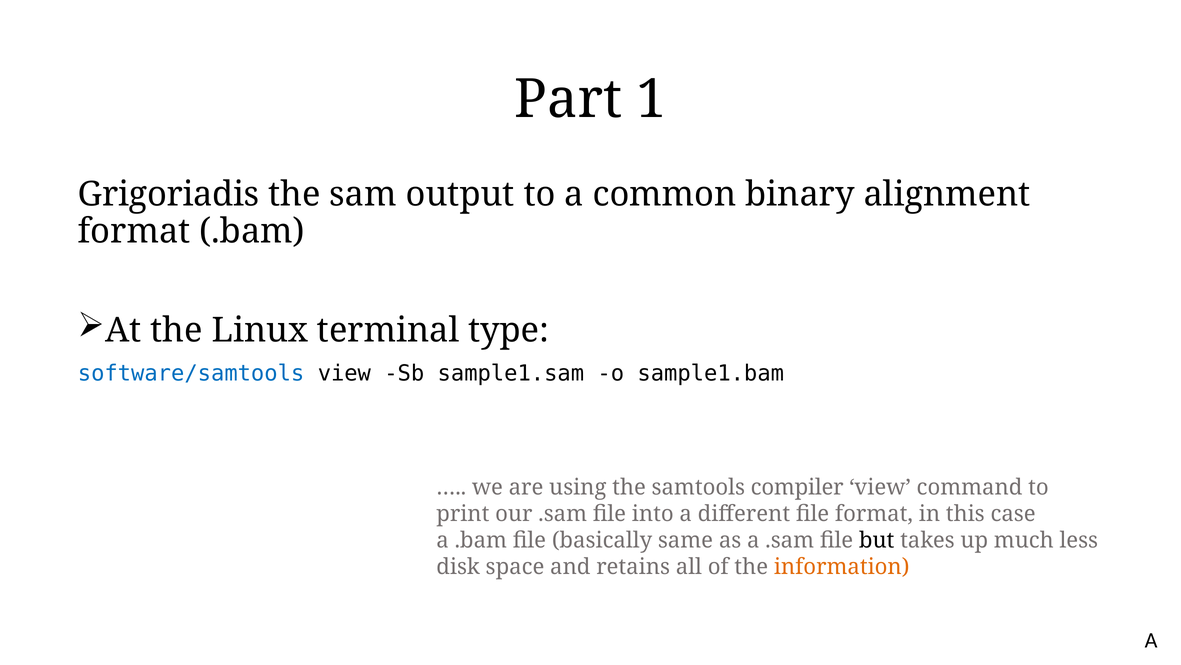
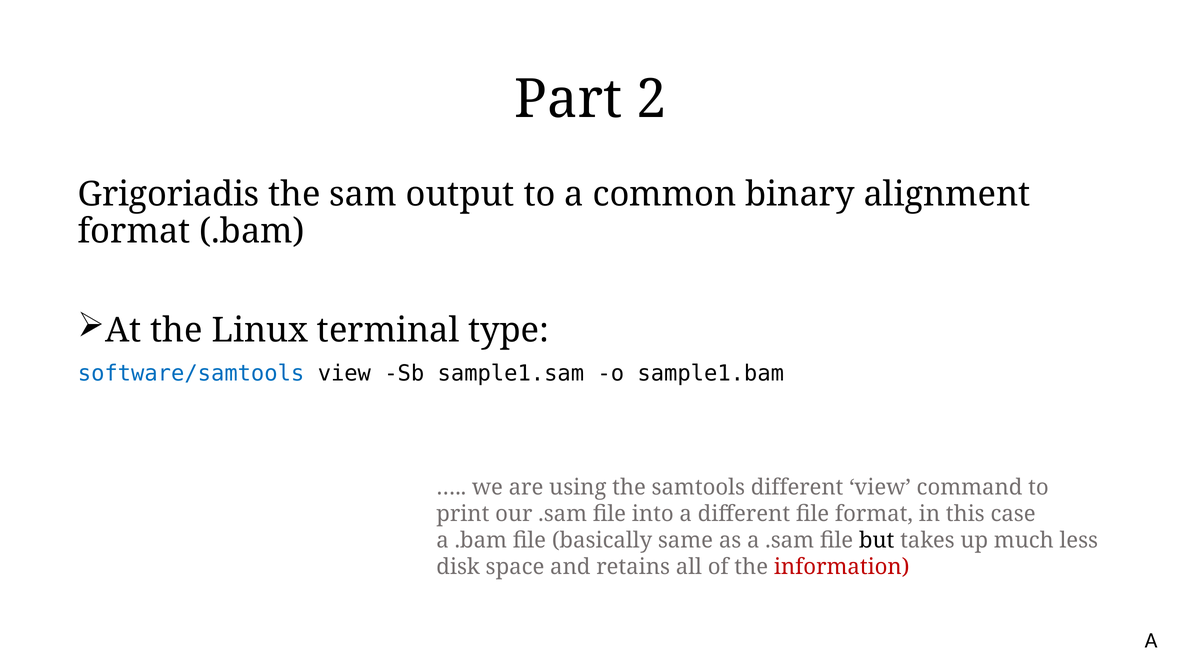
1: 1 -> 2
samtools compiler: compiler -> different
information colour: orange -> red
